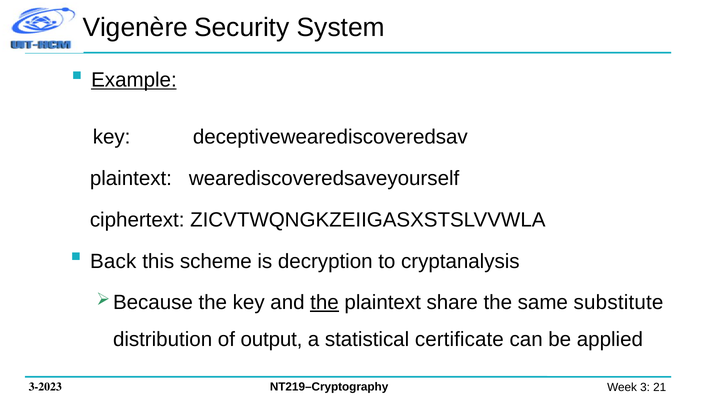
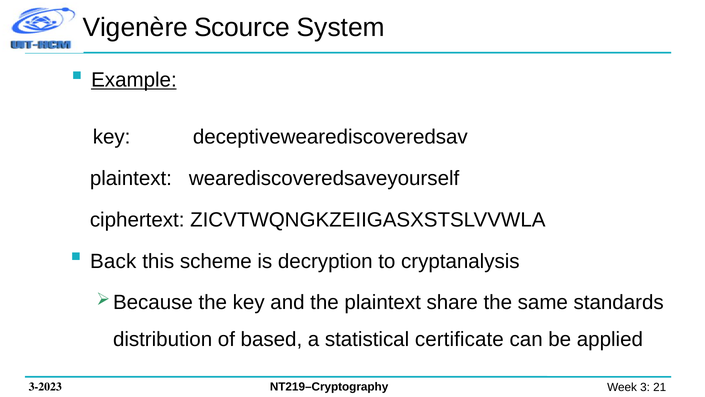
Security: Security -> Scource
the at (325, 302) underline: present -> none
substitute: substitute -> standards
output: output -> based
